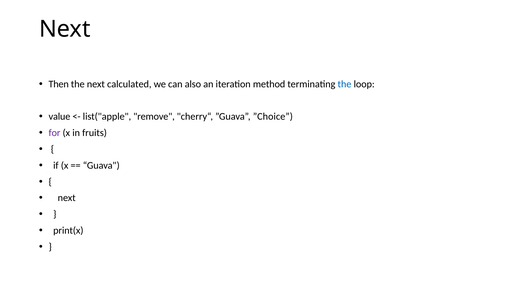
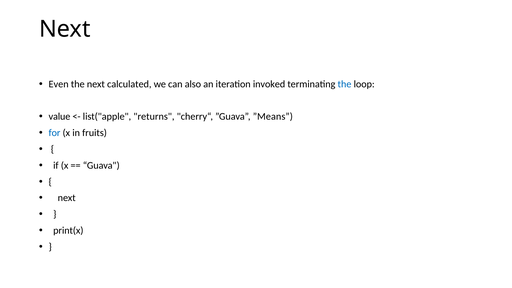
Then: Then -> Even
method: method -> invoked
remove: remove -> returns
”Choice: ”Choice -> ”Means
for colour: purple -> blue
